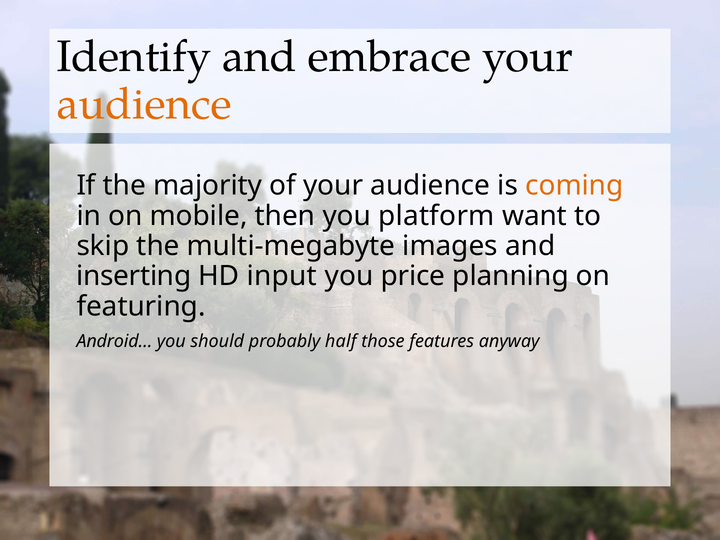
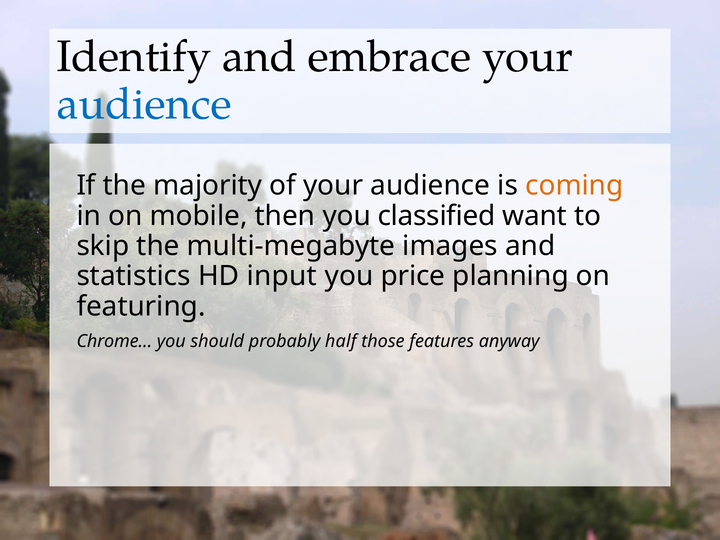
audience at (144, 104) colour: orange -> blue
platform: platform -> classified
inserting: inserting -> statistics
Android…: Android… -> Chrome…
